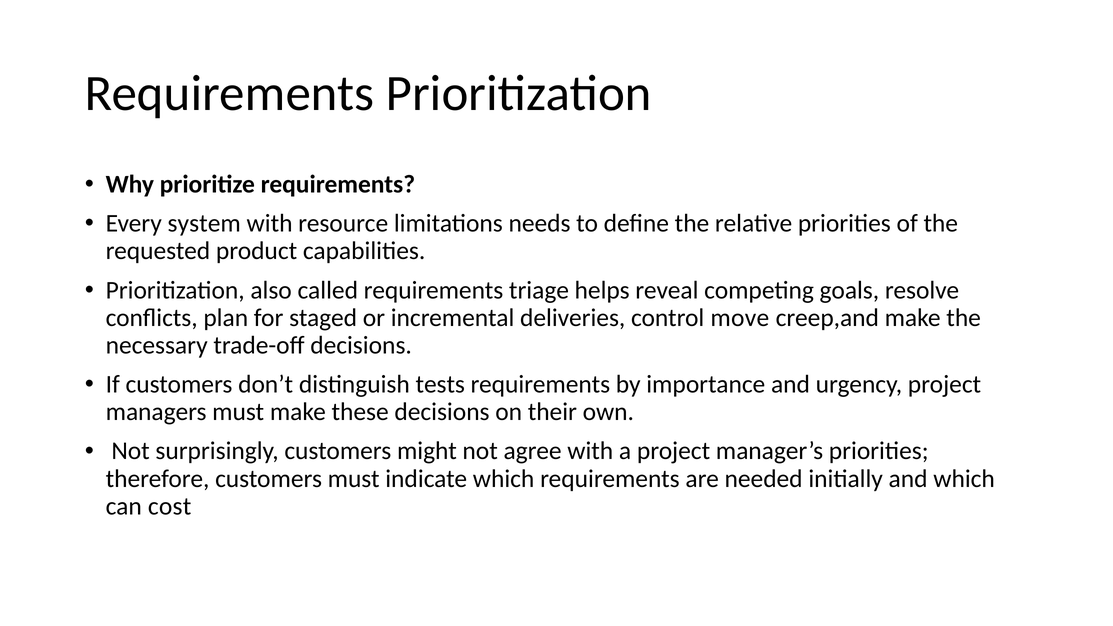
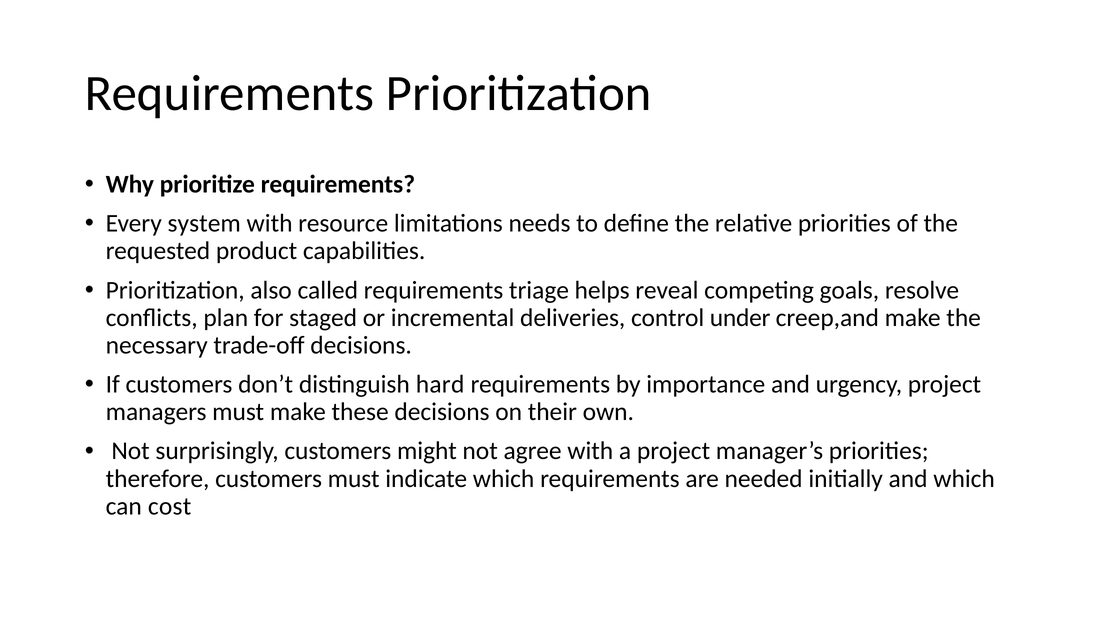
move: move -> under
tests: tests -> hard
